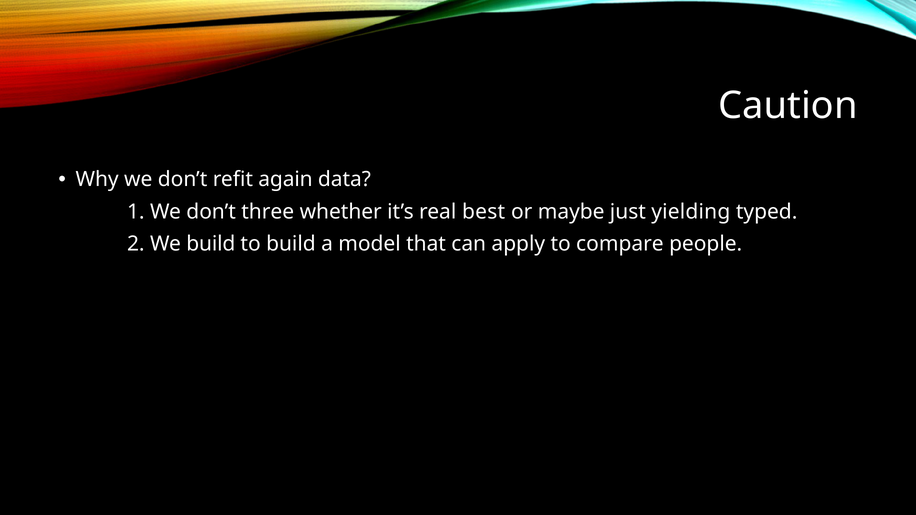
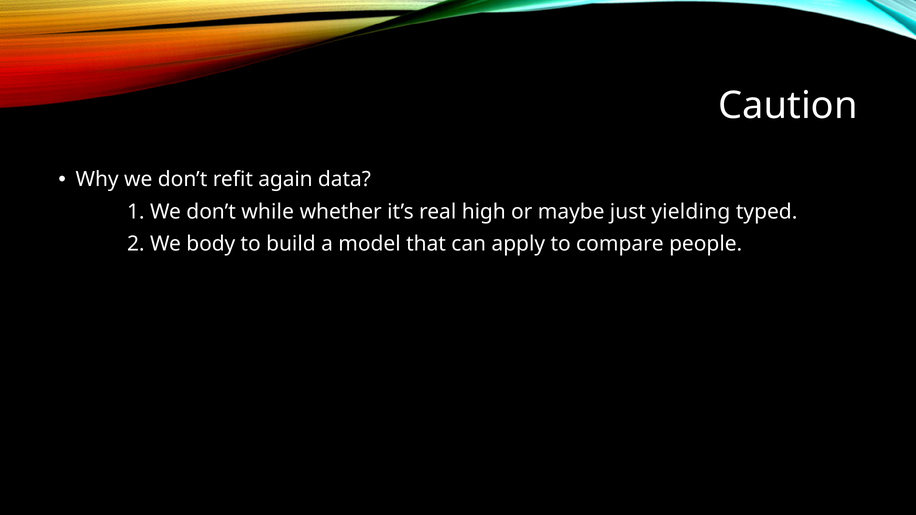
three: three -> while
best: best -> high
We build: build -> body
